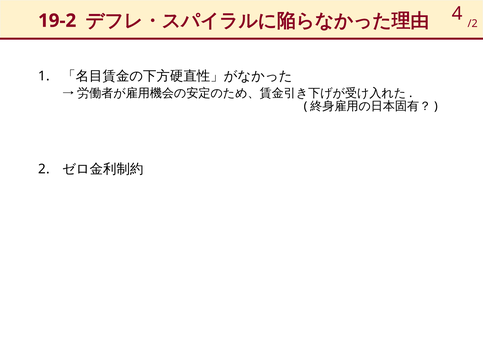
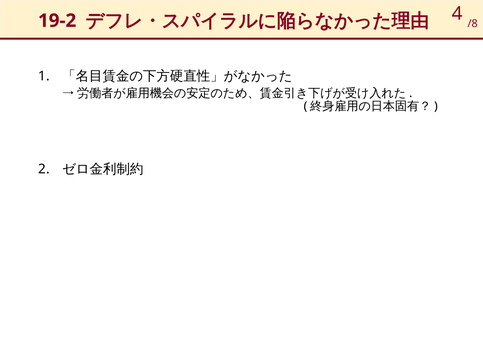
/2: /2 -> /8
